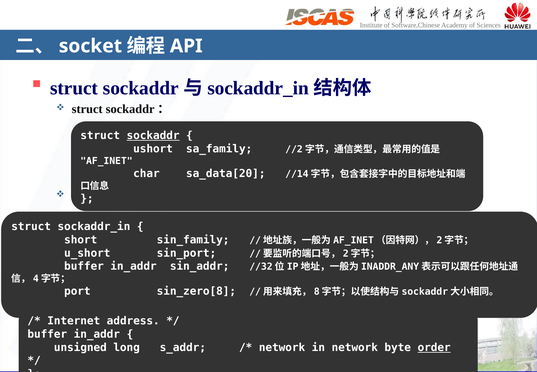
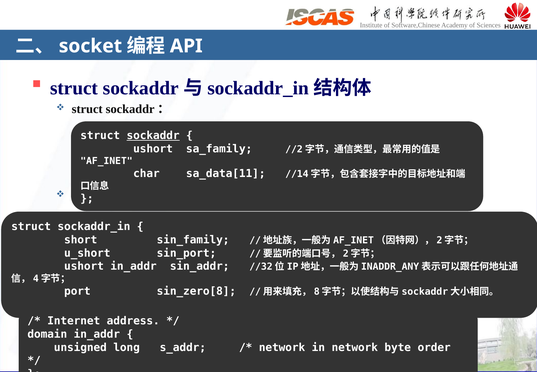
sa_data[20: sa_data[20 -> sa_data[11
buffer at (84, 266): buffer -> ushort
buffer at (47, 334): buffer -> domain
order underline: present -> none
